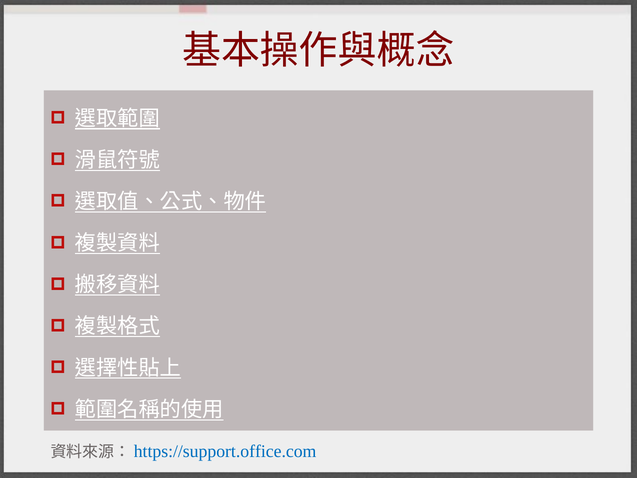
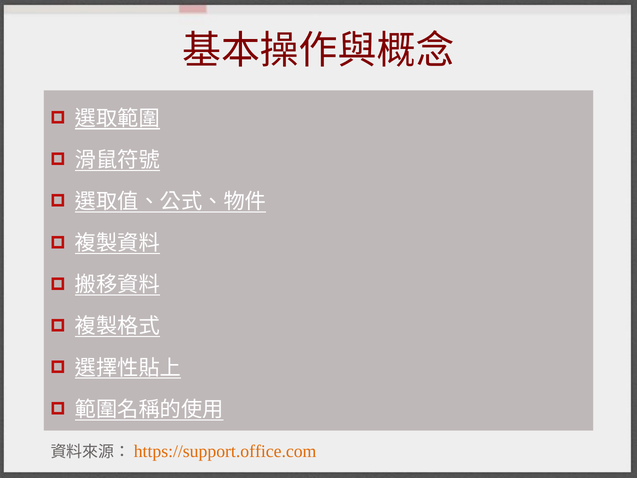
https://support.office.com colour: blue -> orange
